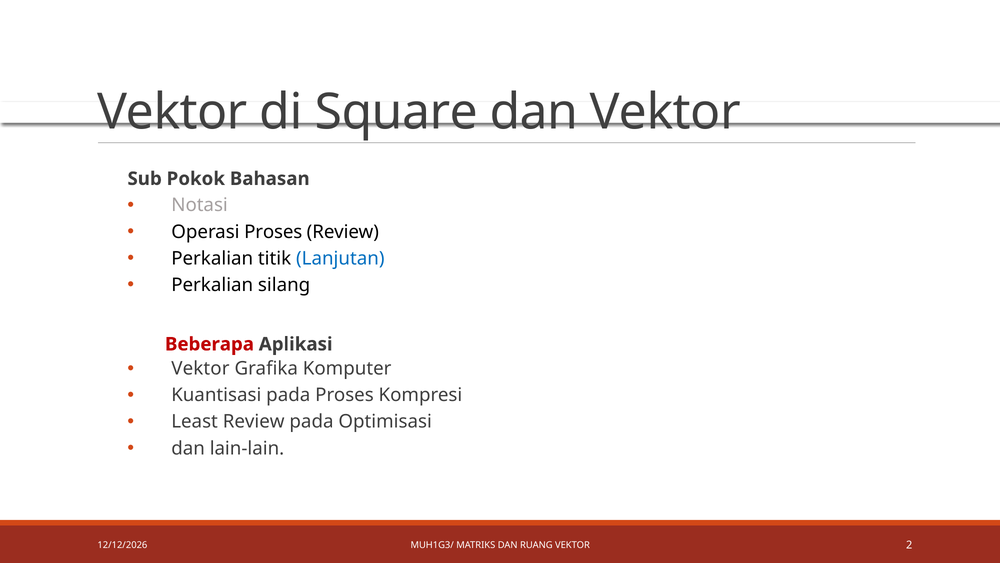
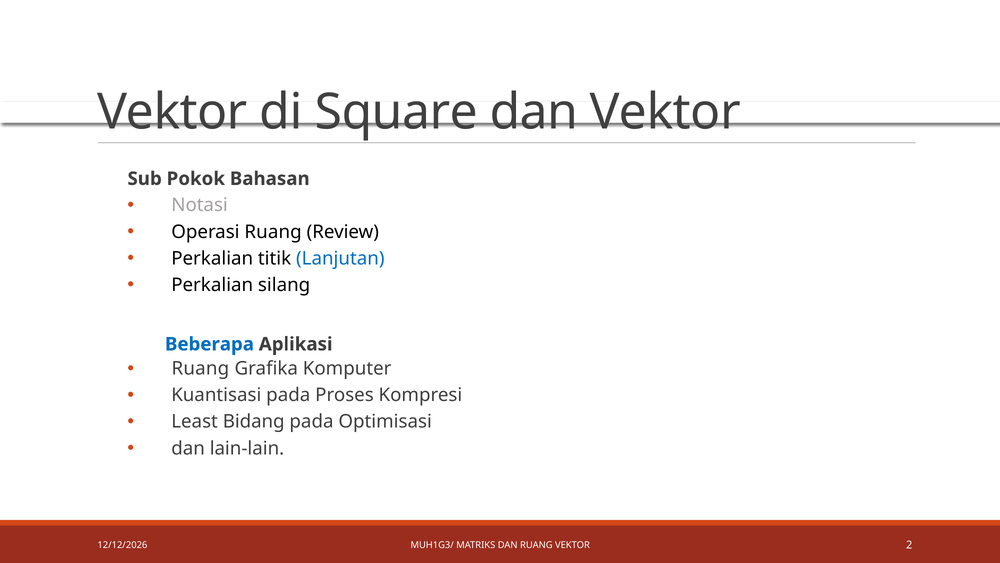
Operasi Proses: Proses -> Ruang
Beberapa colour: red -> blue
Vektor at (200, 368): Vektor -> Ruang
Least Review: Review -> Bidang
